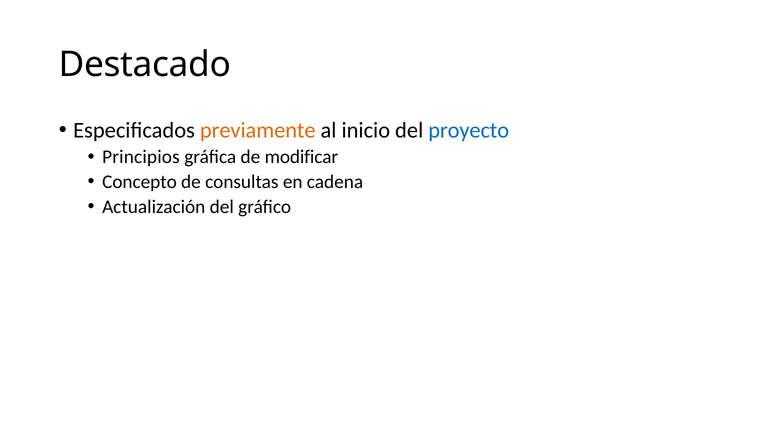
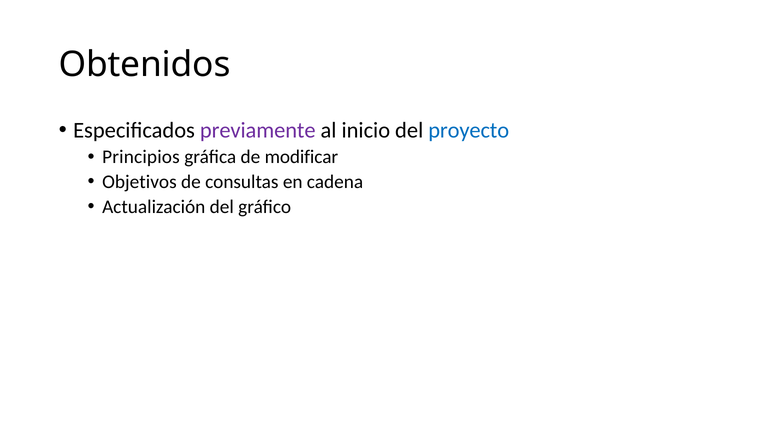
Destacado: Destacado -> Obtenidos
previamente colour: orange -> purple
Concepto: Concepto -> Objetivos
